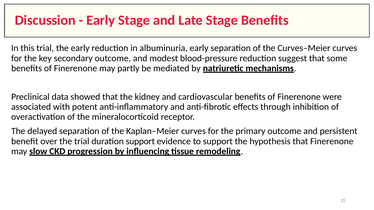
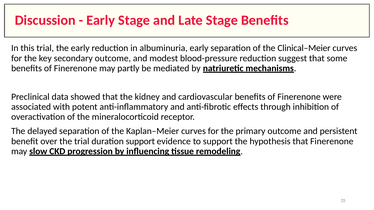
Curves–Meier: Curves–Meier -> Clinical–Meier
